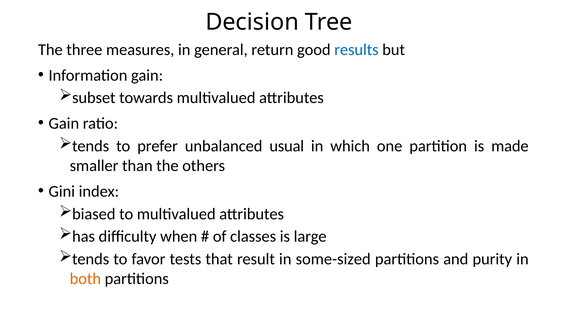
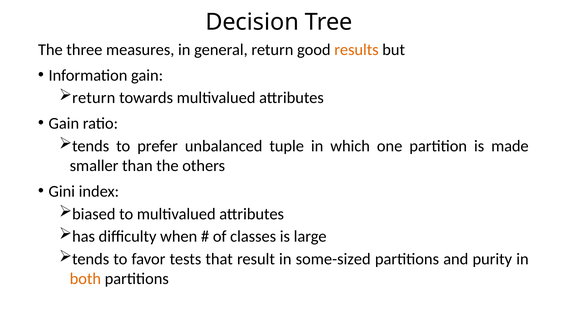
results colour: blue -> orange
subset at (94, 98): subset -> return
usual: usual -> tuple
